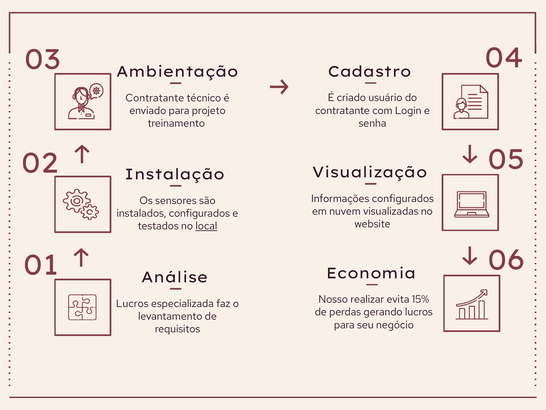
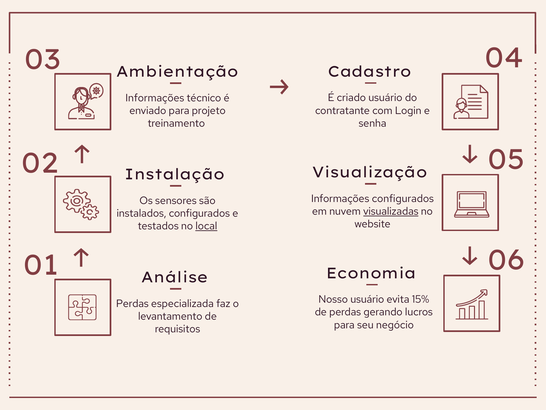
Contratante at (155, 98): Contratante -> Informações
visualizadas underline: none -> present
Nosso realizar: realizar -> usuário
Lucros at (132, 303): Lucros -> Perdas
